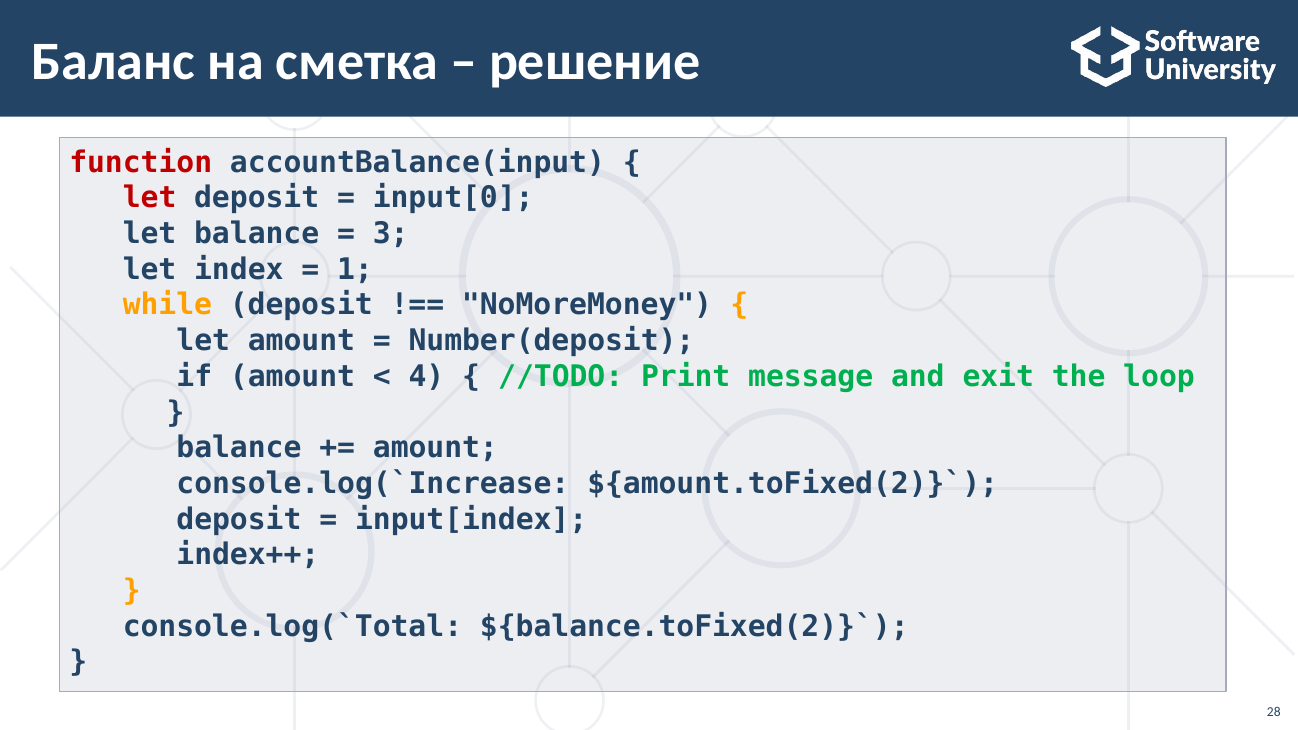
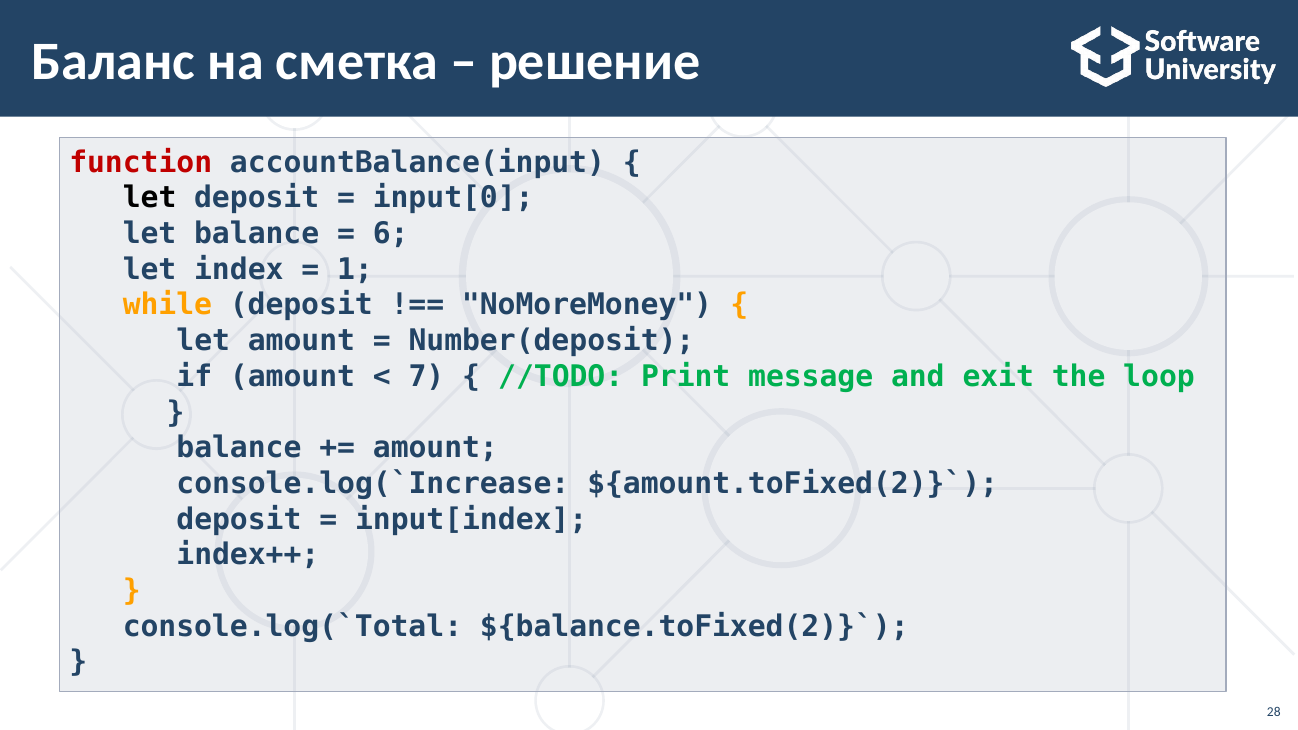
let at (150, 198) colour: red -> black
3: 3 -> 6
4: 4 -> 7
